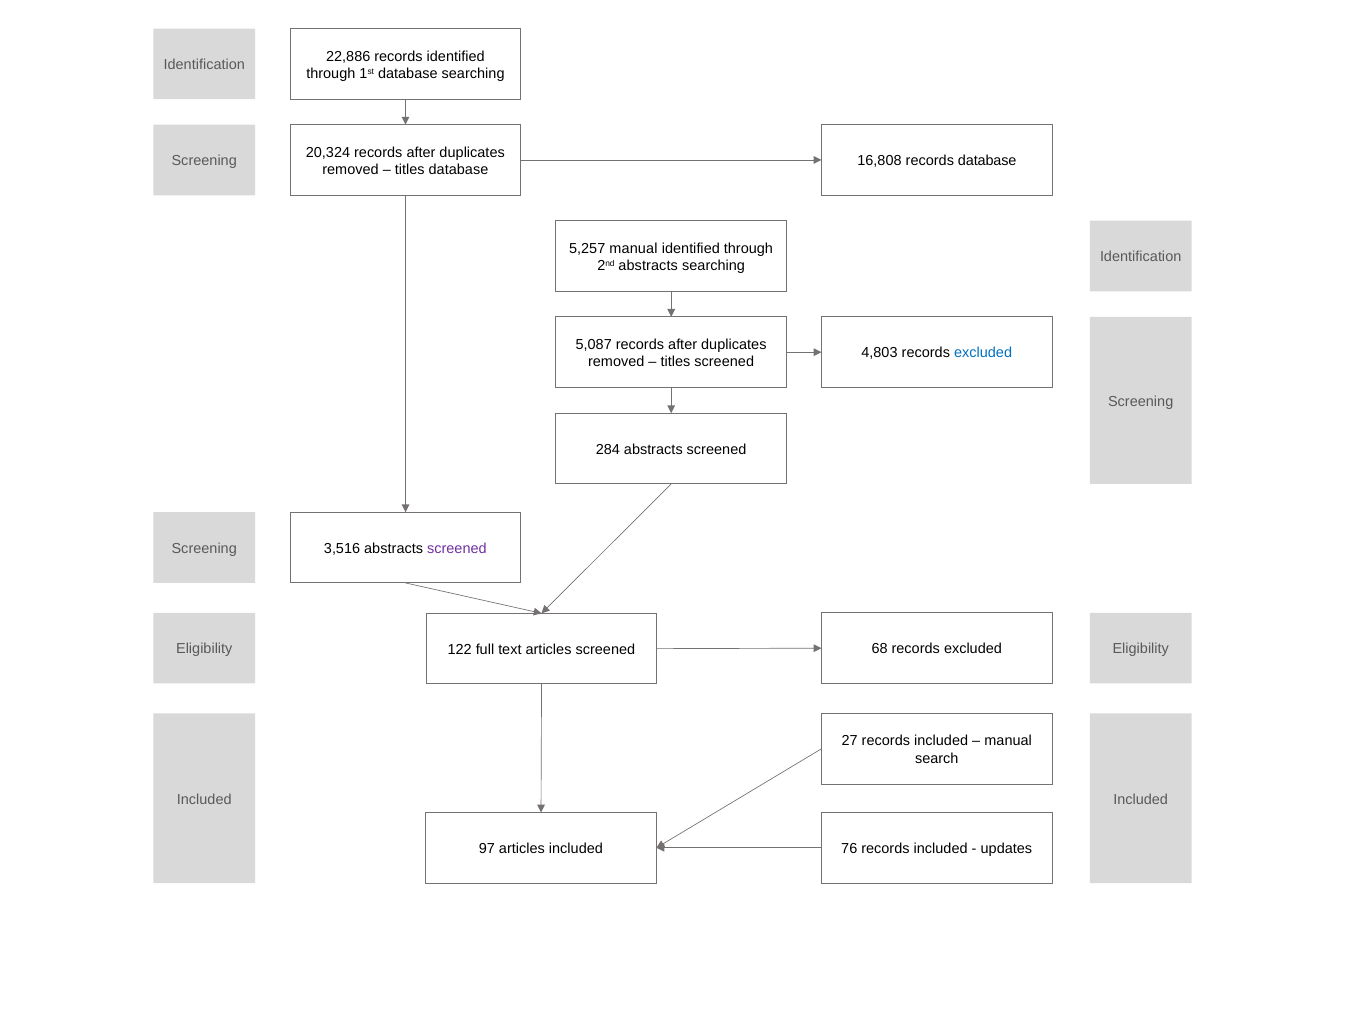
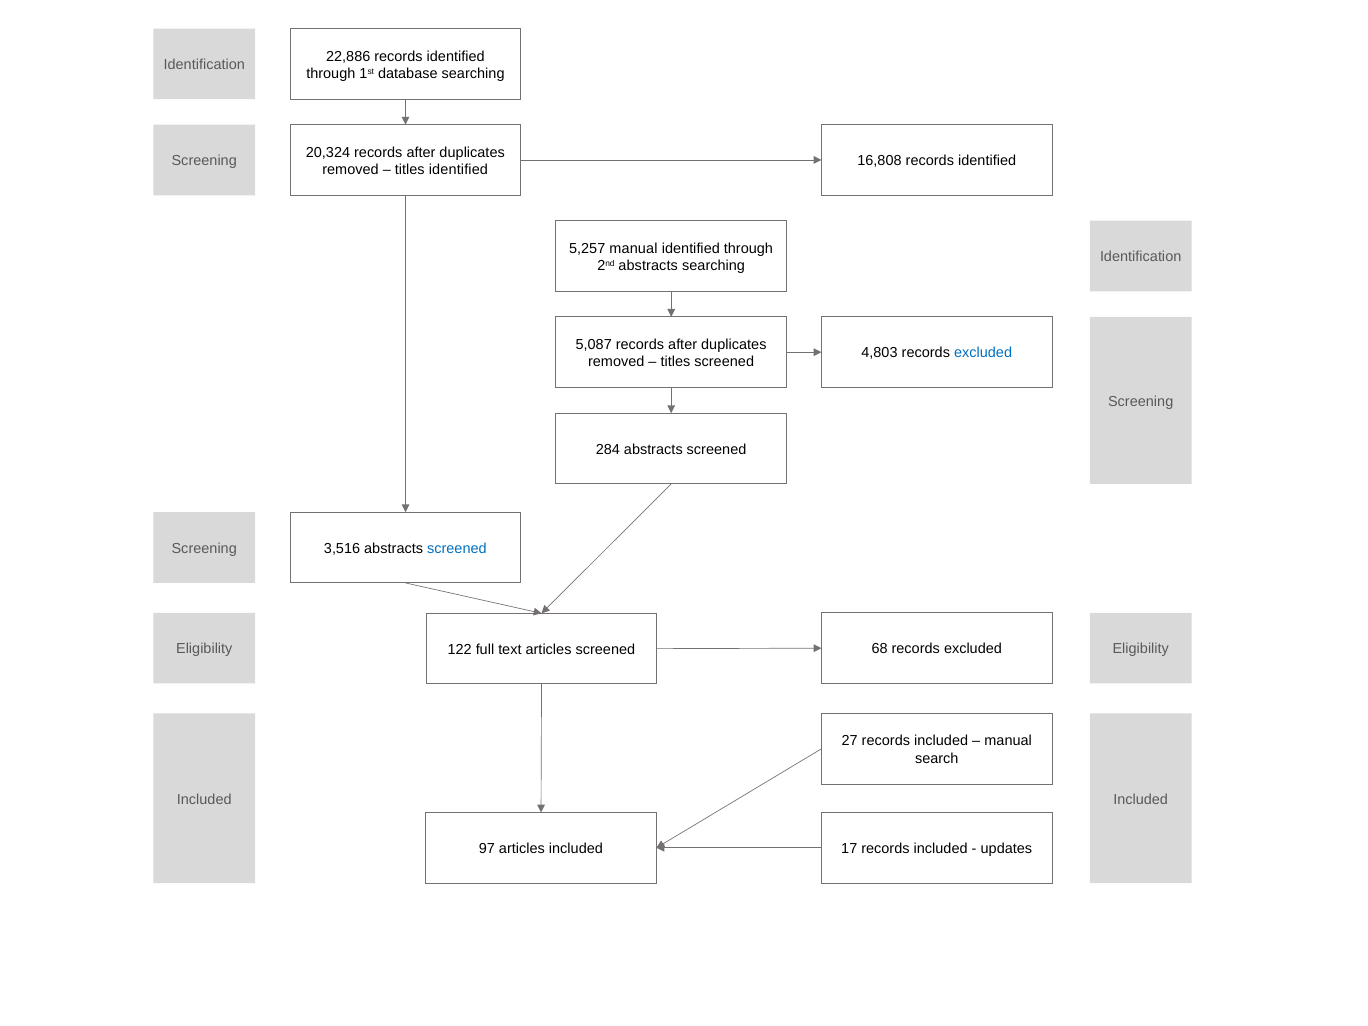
16,808 records database: database -> identified
titles database: database -> identified
screened at (457, 549) colour: purple -> blue
76: 76 -> 17
